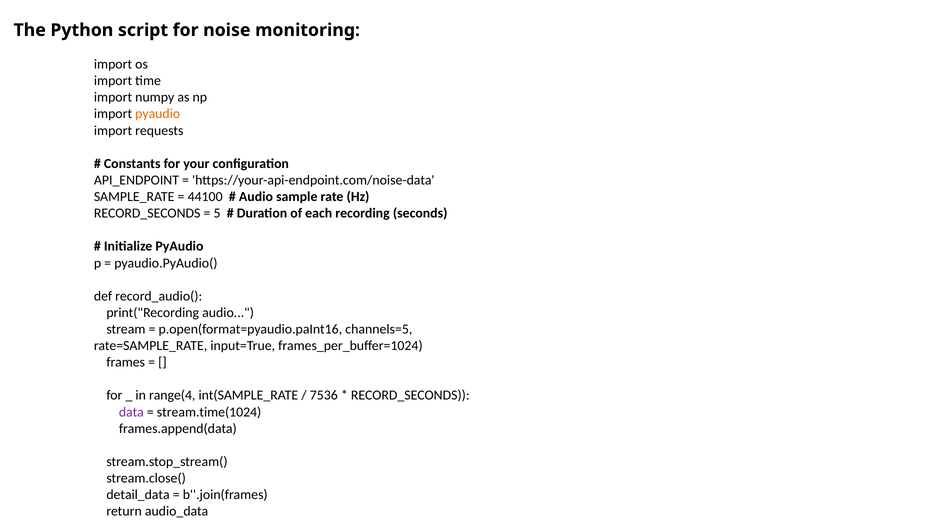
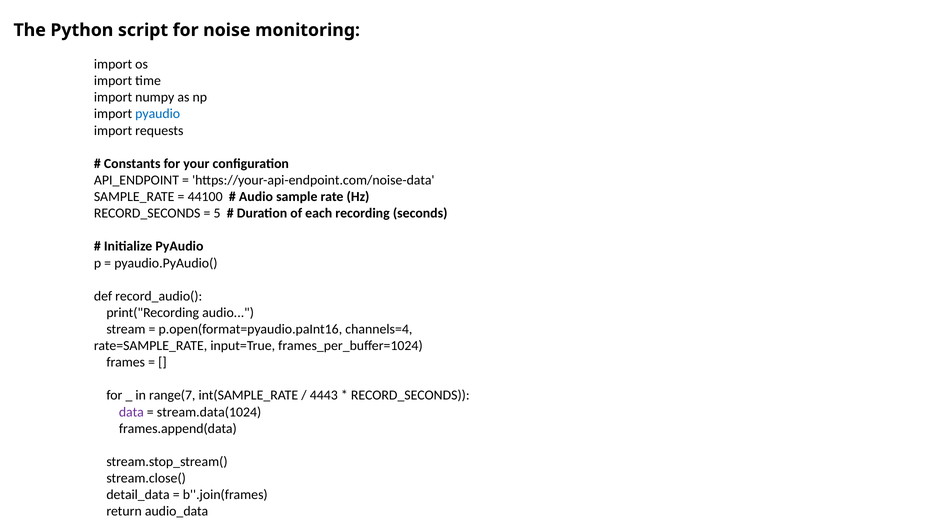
pyaudio at (158, 114) colour: orange -> blue
channels=5: channels=5 -> channels=4
range(4: range(4 -> range(7
7536: 7536 -> 4443
stream.time(1024: stream.time(1024 -> stream.data(1024
